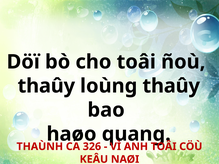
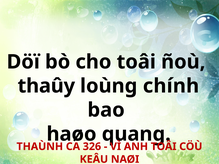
loùng thaûy: thaûy -> chính
